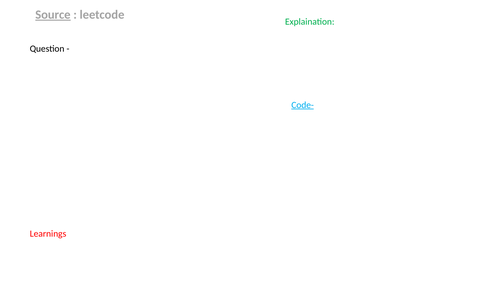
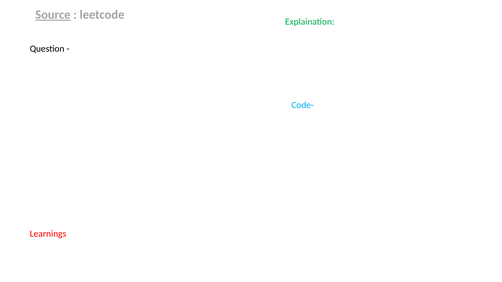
Code- underline: present -> none
